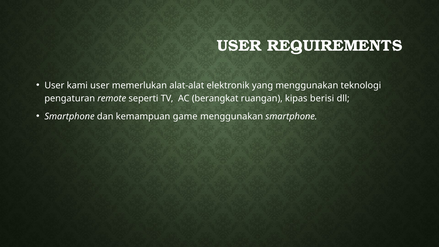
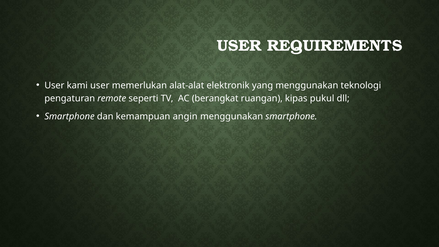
berisi: berisi -> pukul
game: game -> angin
